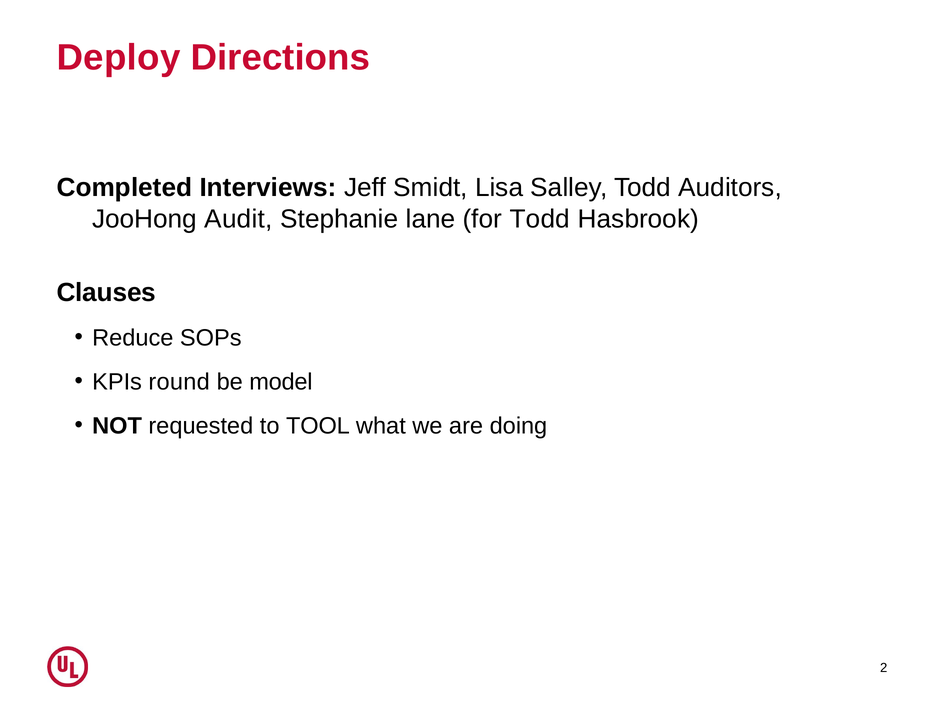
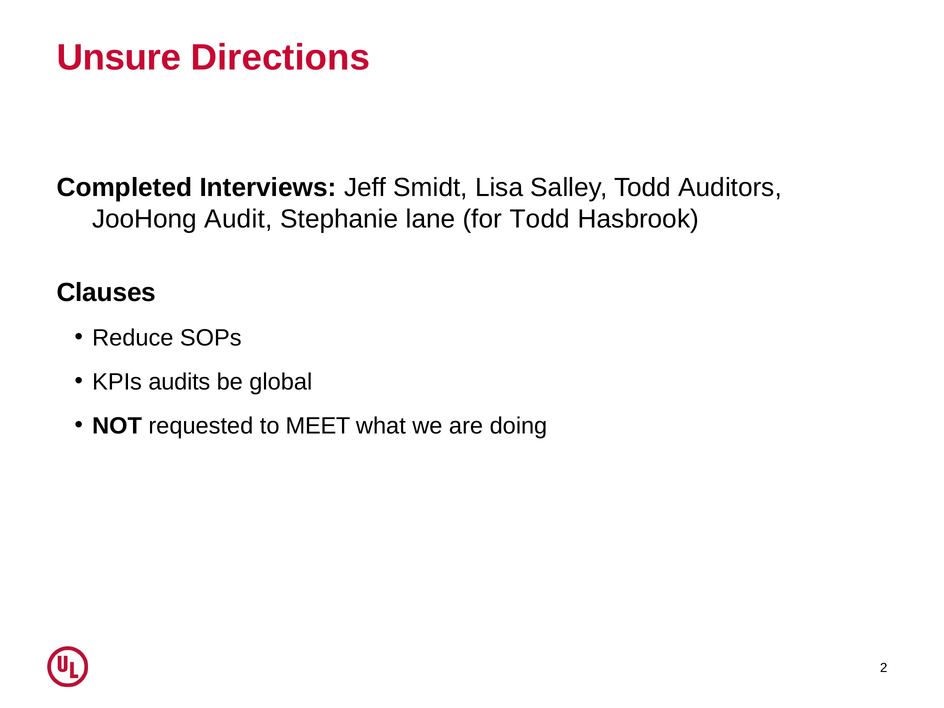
Deploy: Deploy -> Unsure
round: round -> audits
model: model -> global
TOOL: TOOL -> MEET
